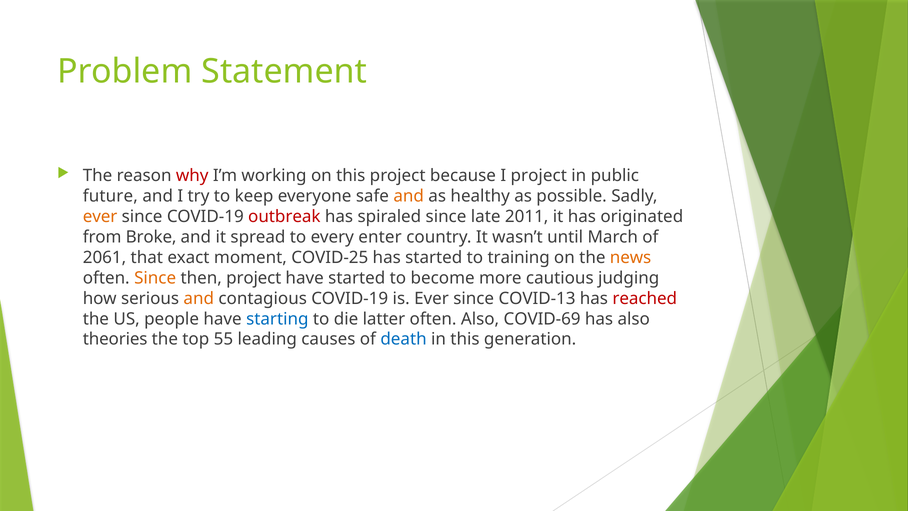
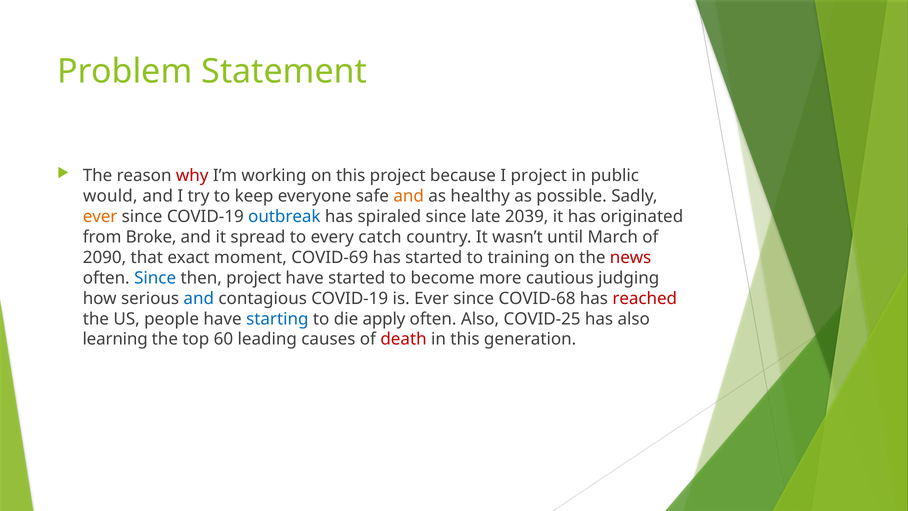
future: future -> would
outbreak colour: red -> blue
2011: 2011 -> 2039
enter: enter -> catch
2061: 2061 -> 2090
COVID-25: COVID-25 -> COVID-69
news colour: orange -> red
Since at (155, 278) colour: orange -> blue
and at (199, 298) colour: orange -> blue
COVID-13: COVID-13 -> COVID-68
latter: latter -> apply
COVID-69: COVID-69 -> COVID-25
theories: theories -> learning
55: 55 -> 60
death colour: blue -> red
